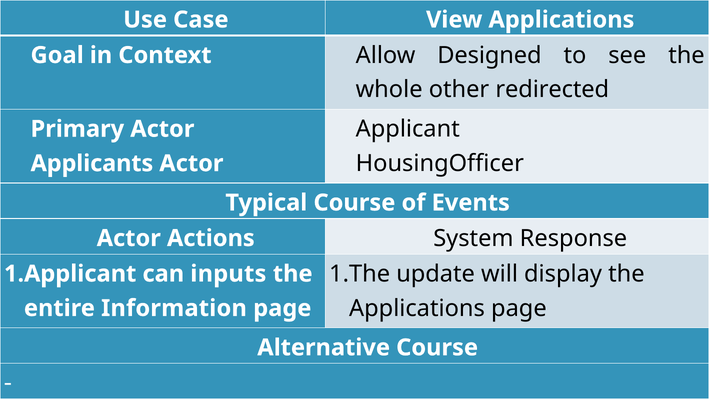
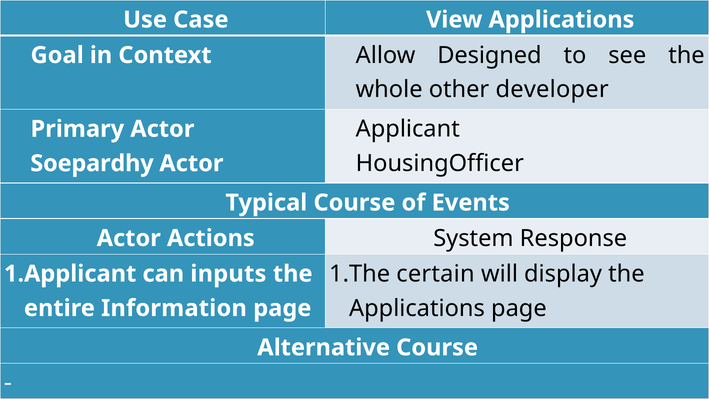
redirected: redirected -> developer
Applicants: Applicants -> Soepardhy
update: update -> certain
